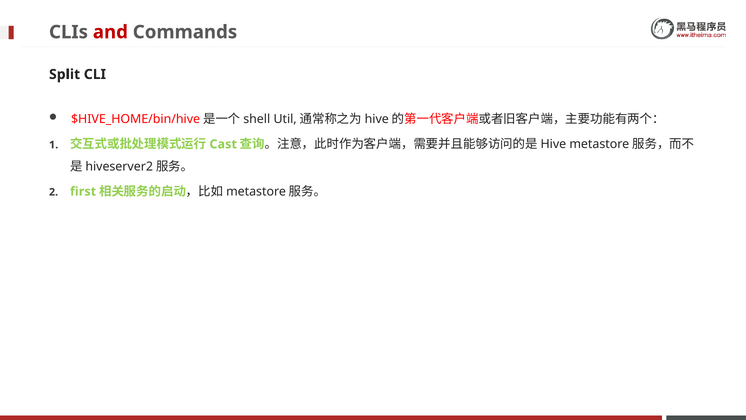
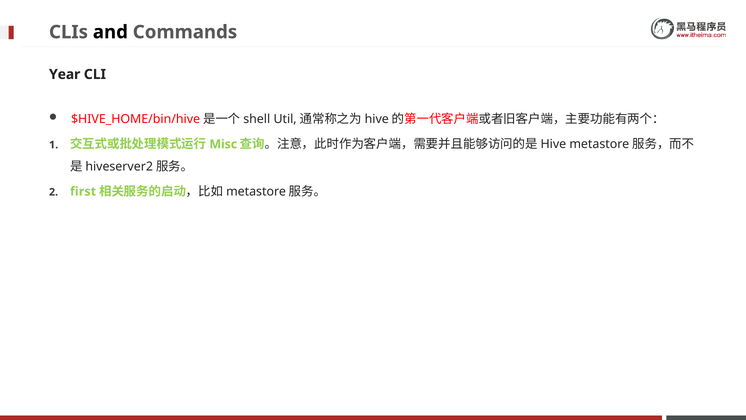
and colour: red -> black
Split: Split -> Year
Cast: Cast -> Misc
